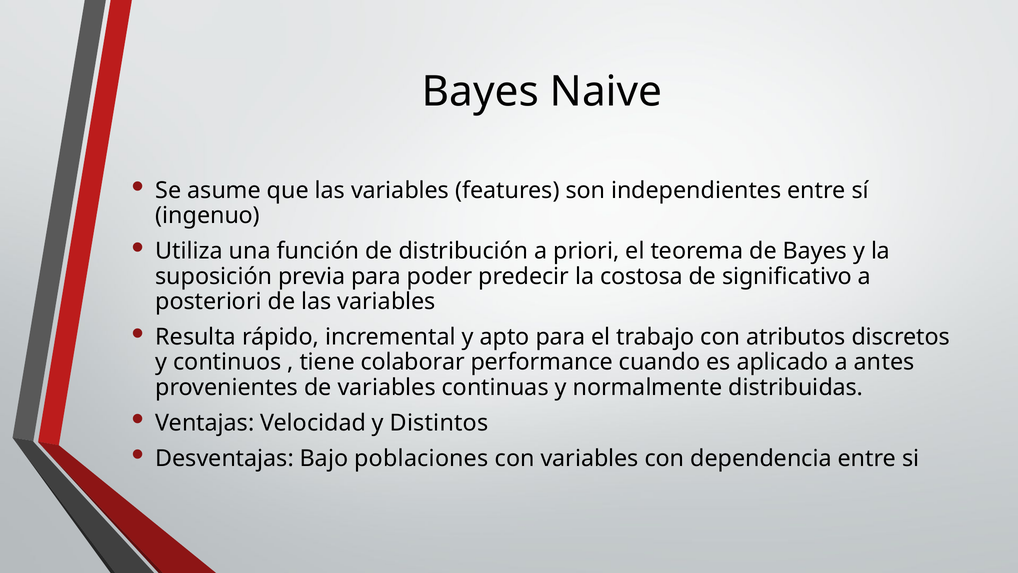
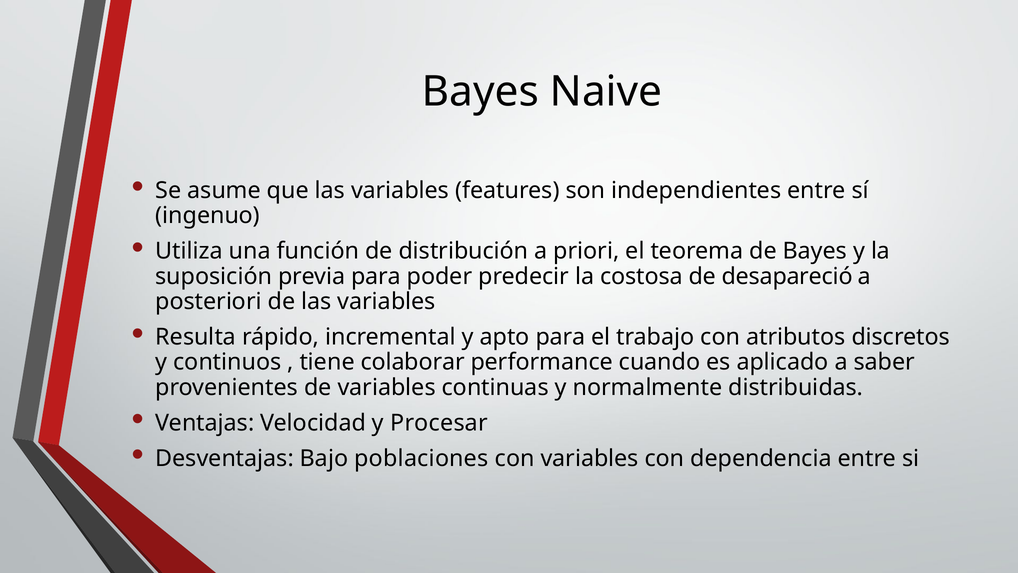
significativo: significativo -> desapareció
antes: antes -> saber
Distintos: Distintos -> Procesar
